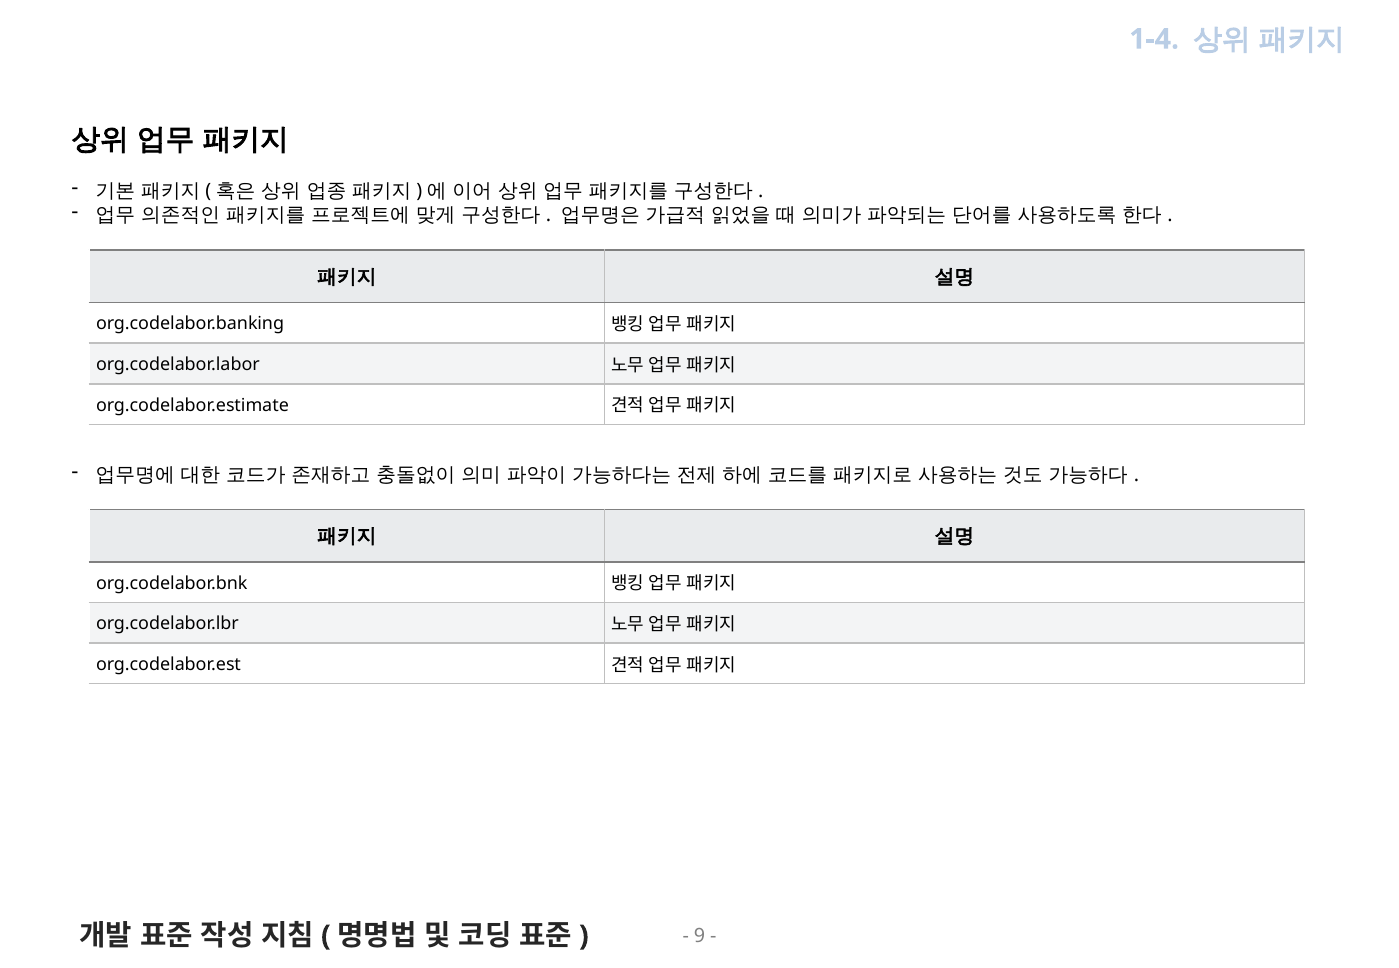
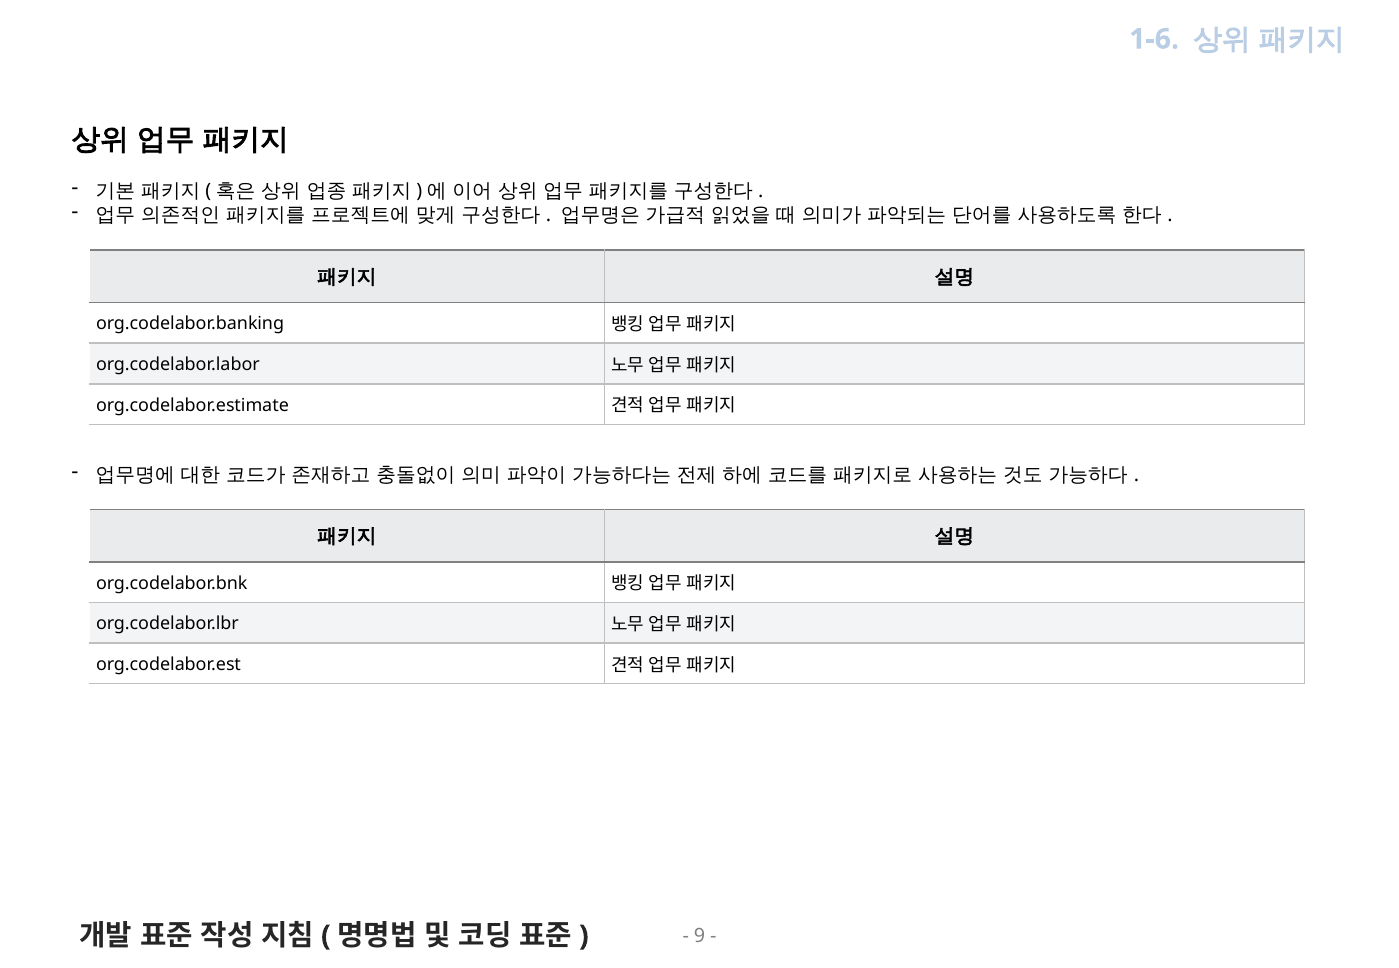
1-4: 1-4 -> 1-6
